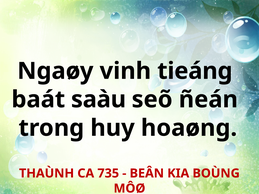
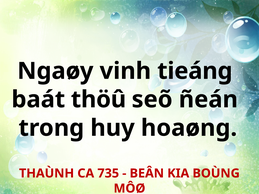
saàu: saàu -> thöû
